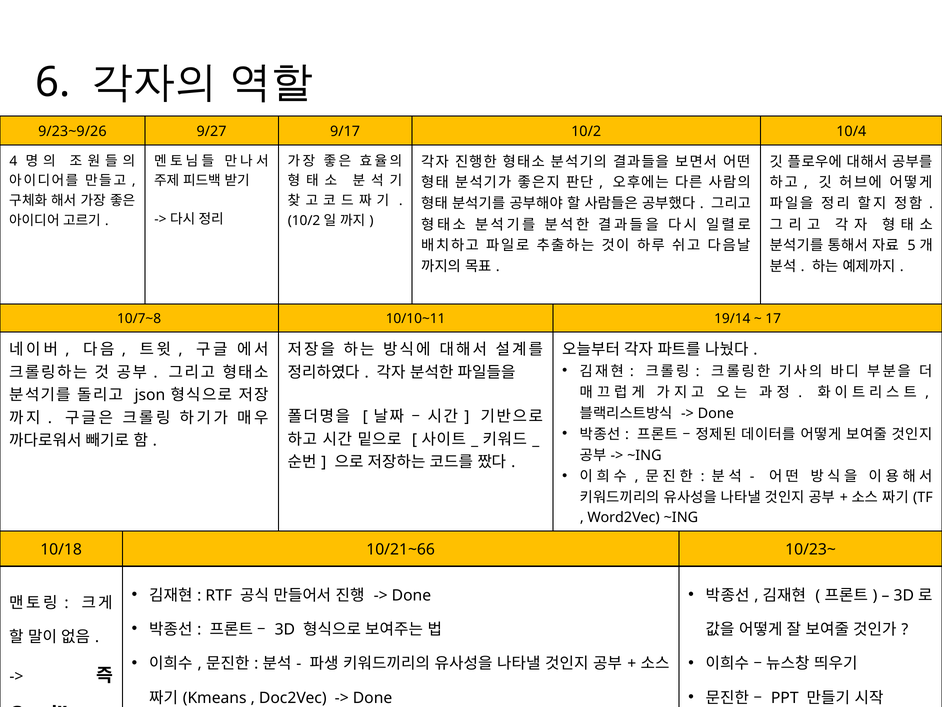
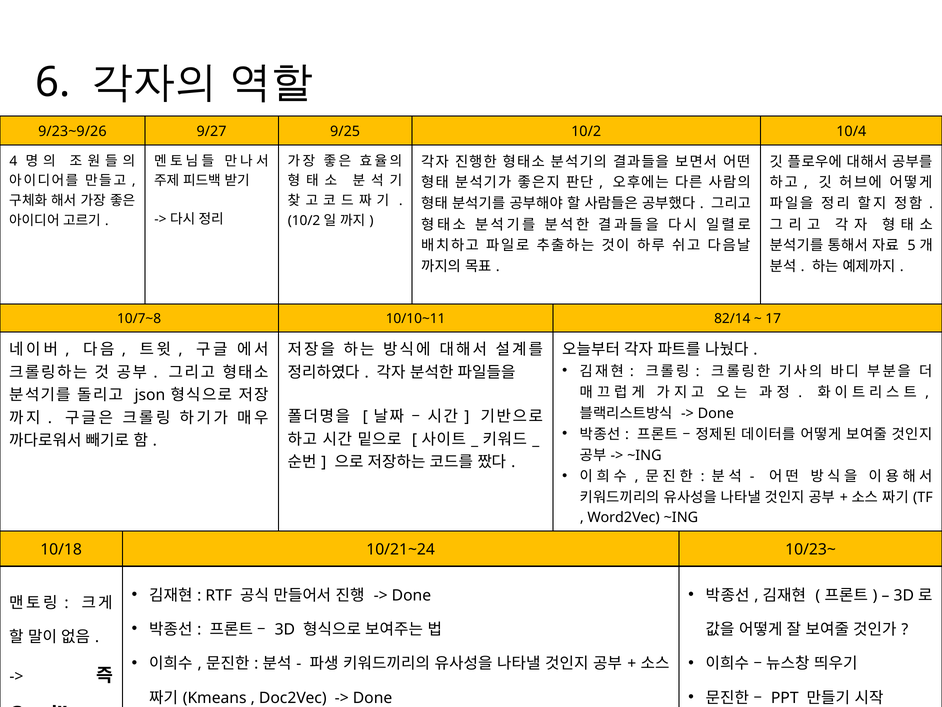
9/17: 9/17 -> 9/25
19/14: 19/14 -> 82/14
10/21~66: 10/21~66 -> 10/21~24
